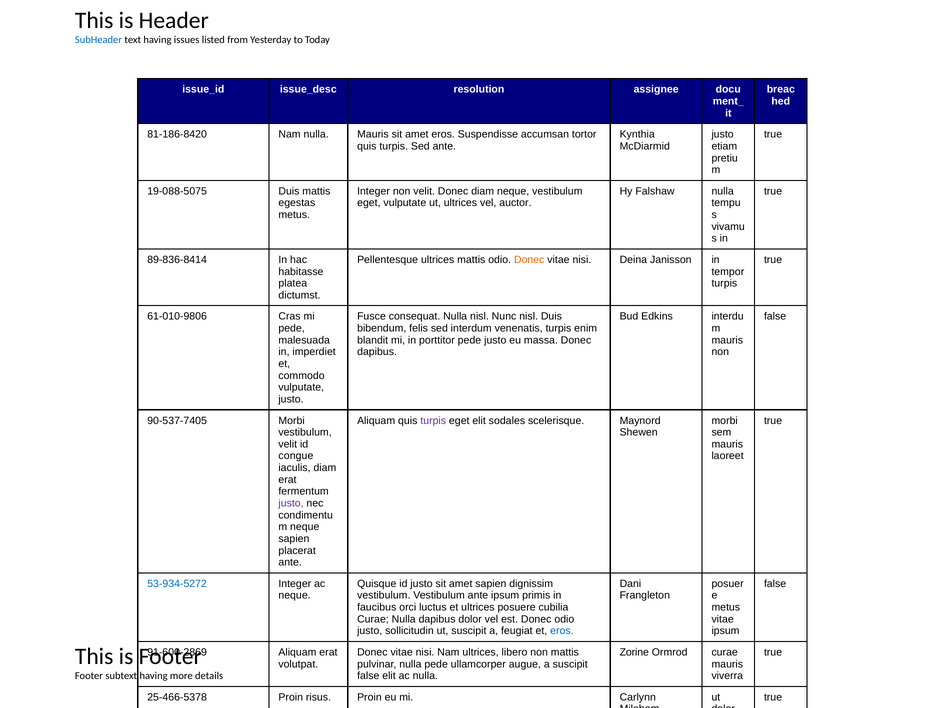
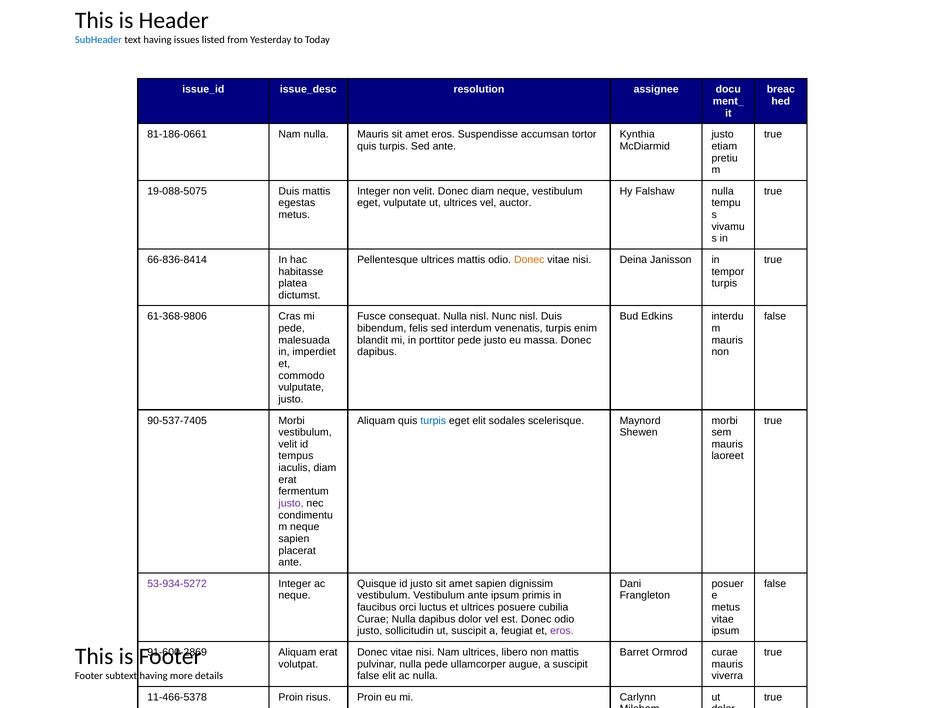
81-186-8420: 81-186-8420 -> 81-186-0661
89-836-8414: 89-836-8414 -> 66-836-8414
61-010-9806: 61-010-9806 -> 61-368-9806
turpis at (433, 421) colour: purple -> blue
congue: congue -> tempus
53-934-5272 colour: blue -> purple
eros at (562, 632) colour: blue -> purple
Zorine: Zorine -> Barret
25-466-5378: 25-466-5378 -> 11-466-5378
